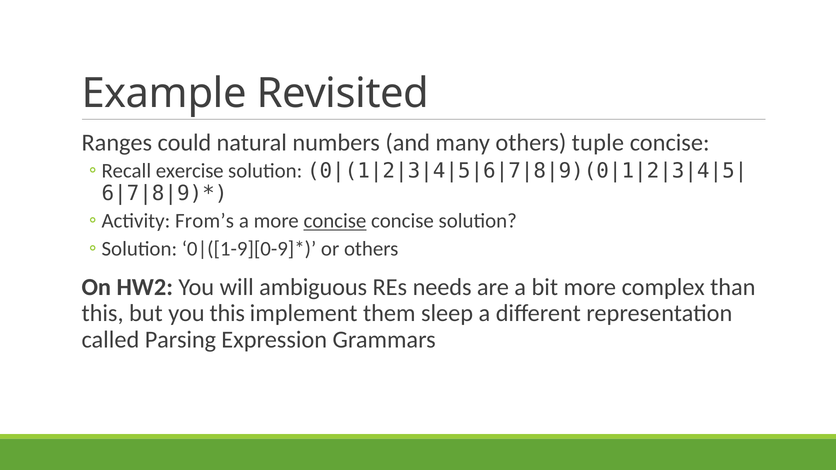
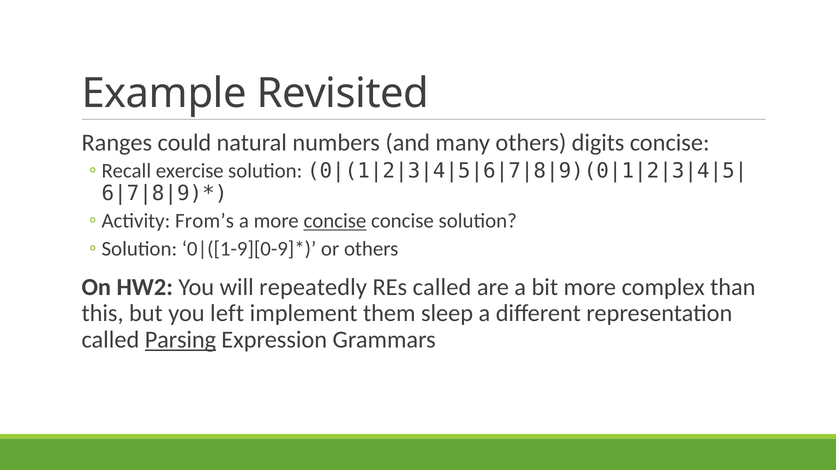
tuple: tuple -> digits
ambiguous: ambiguous -> repeatedly
REs needs: needs -> called
you this: this -> left
Parsing underline: none -> present
